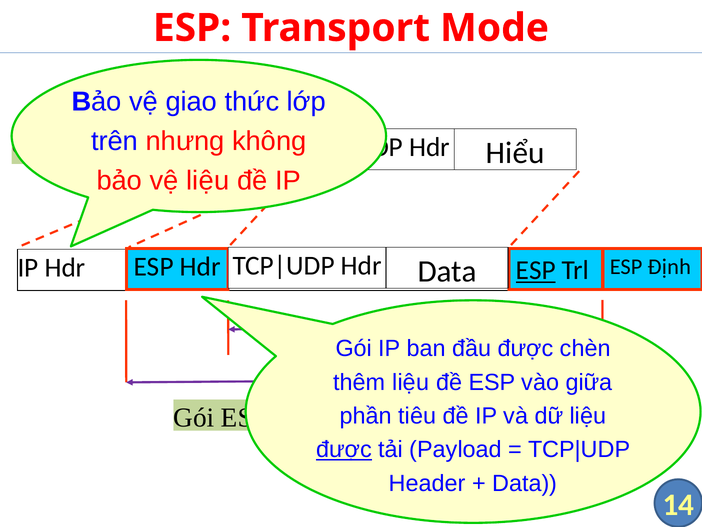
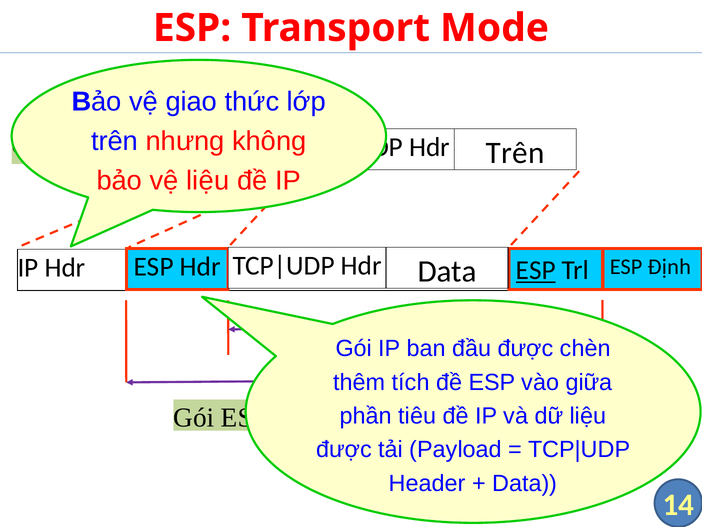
Hiểu at (515, 153): Hiểu -> Trên
thêm liệu: liệu -> tích
được at (344, 449) underline: present -> none
